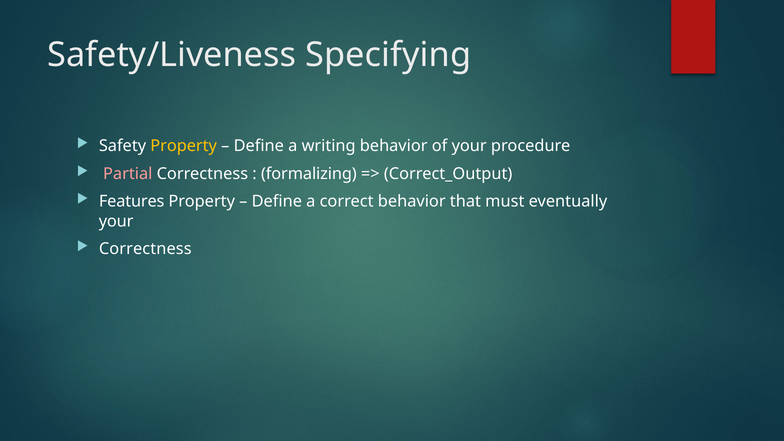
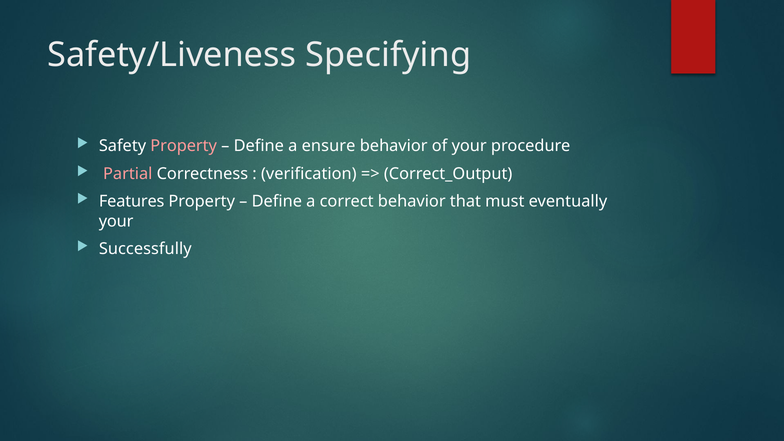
Property at (184, 146) colour: yellow -> pink
writing: writing -> ensure
formalizing: formalizing -> verification
Correctness at (145, 249): Correctness -> Successfully
